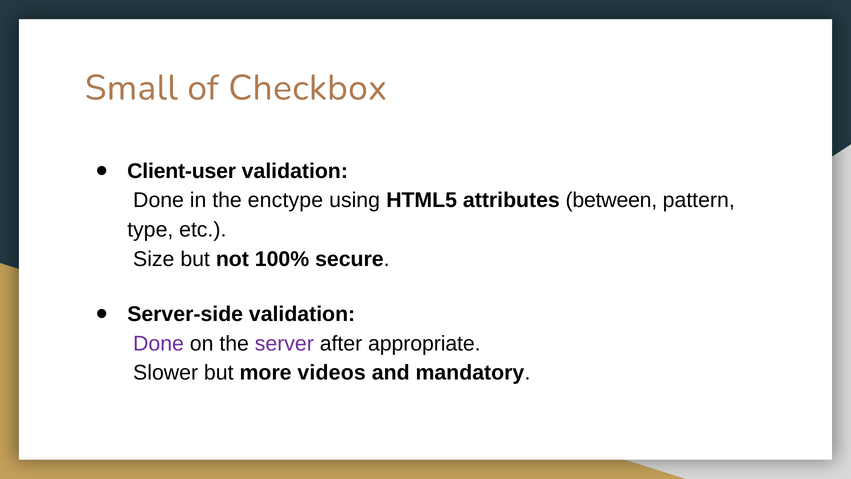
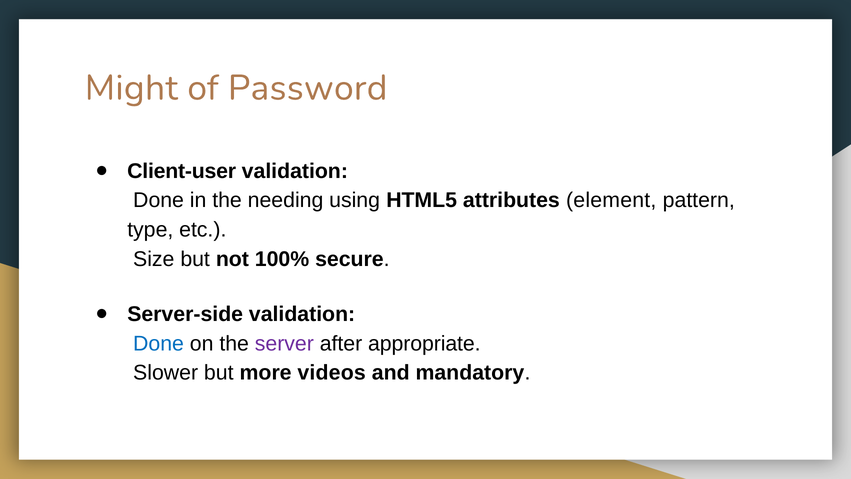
Small: Small -> Might
Checkbox: Checkbox -> Password
enctype: enctype -> needing
between: between -> element
Done at (159, 343) colour: purple -> blue
